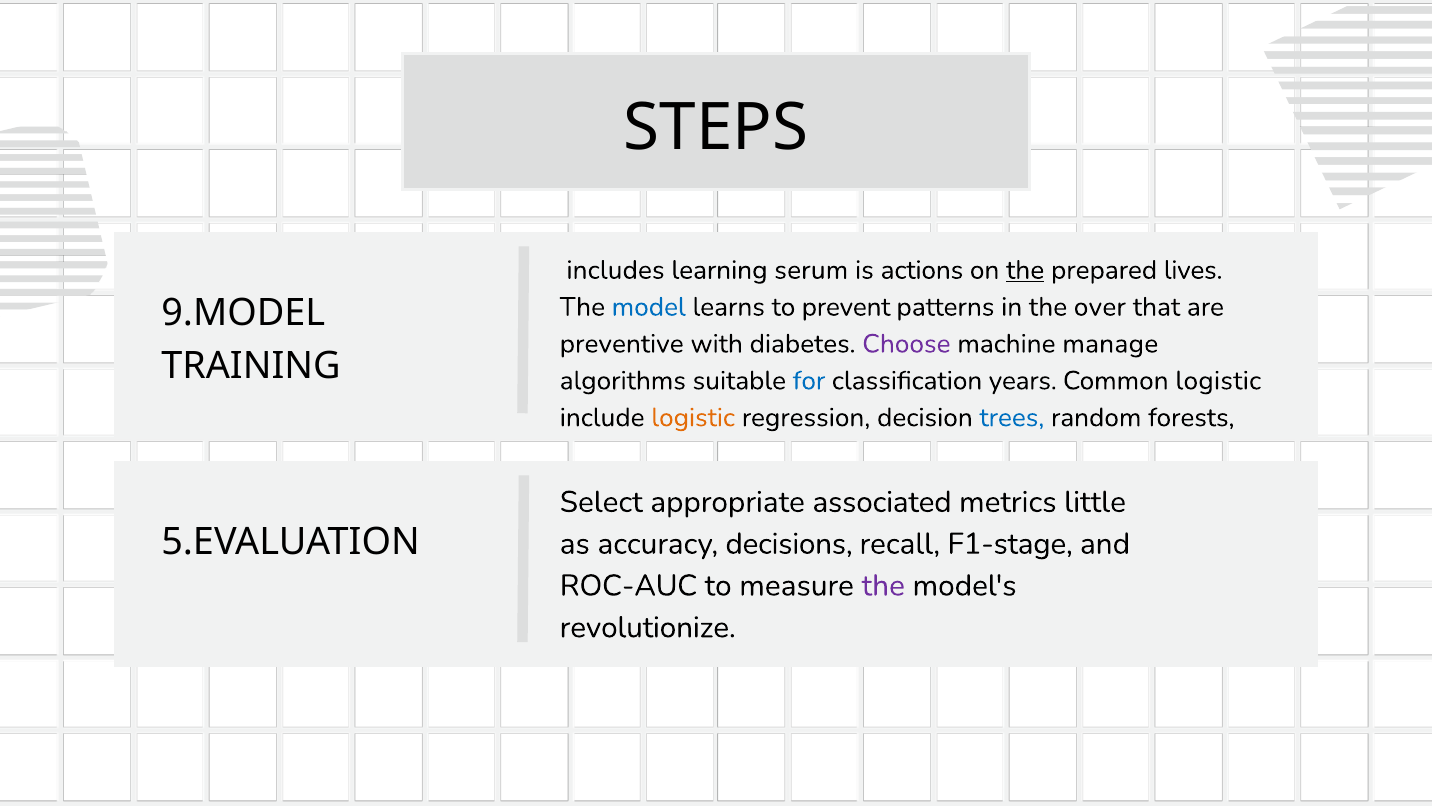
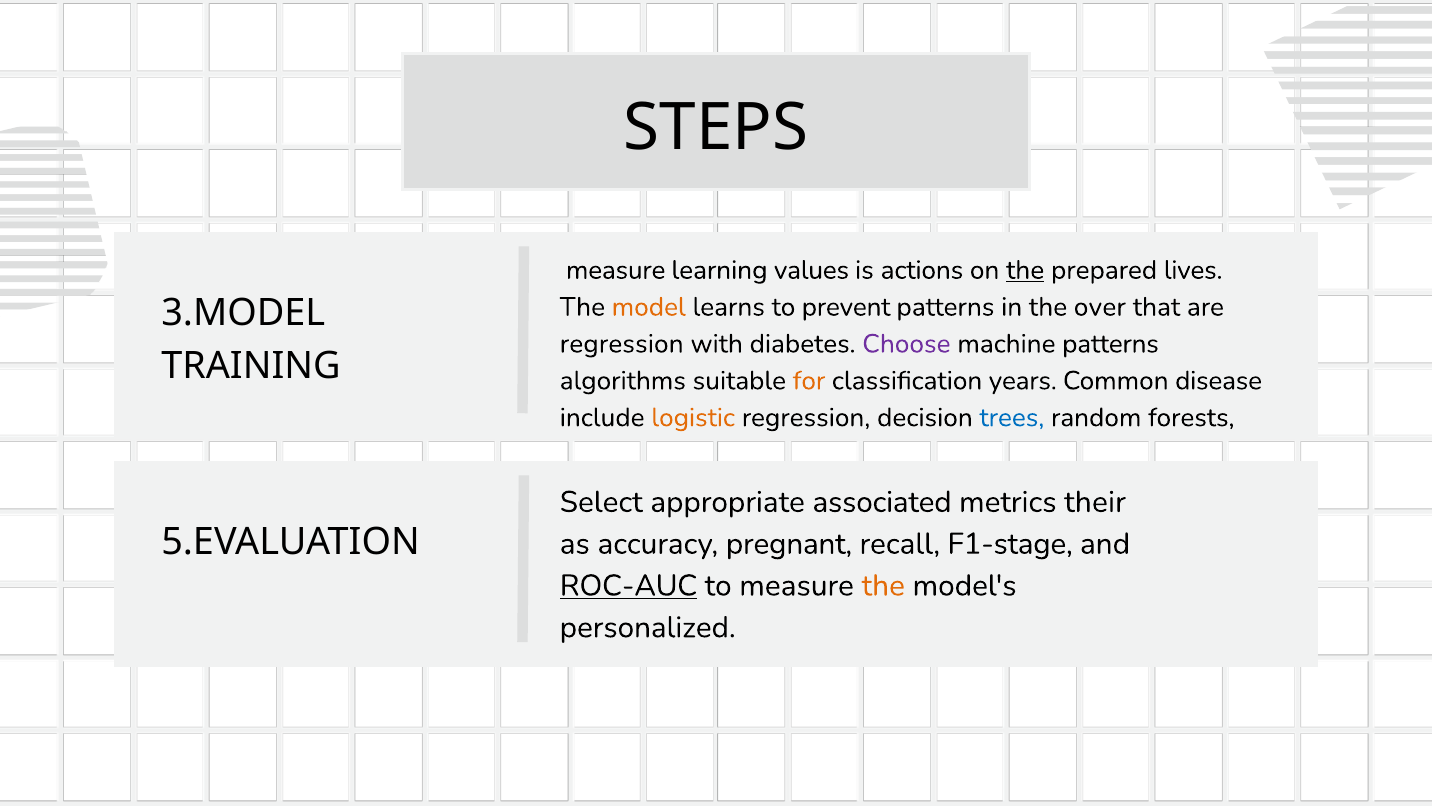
includes at (616, 270): includes -> measure
serum: serum -> values
model colour: blue -> orange
9.MODEL: 9.MODEL -> 3.MODEL
preventive at (622, 344): preventive -> regression
machine manage: manage -> patterns
for colour: blue -> orange
Common logistic: logistic -> disease
little: little -> their
decisions: decisions -> pregnant
ROC-AUC underline: none -> present
the at (883, 585) colour: purple -> orange
revolutionize: revolutionize -> personalized
